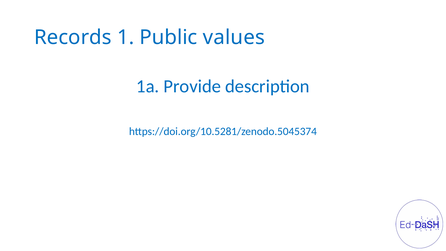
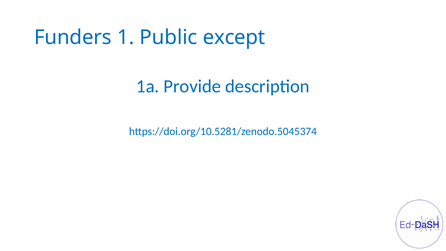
Records: Records -> Funders
values: values -> except
